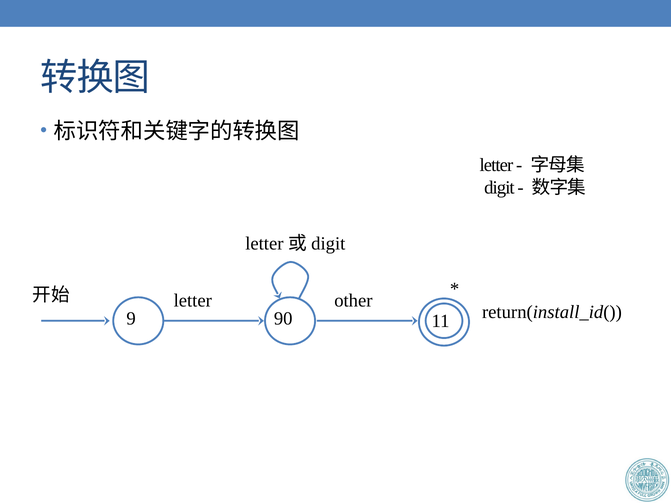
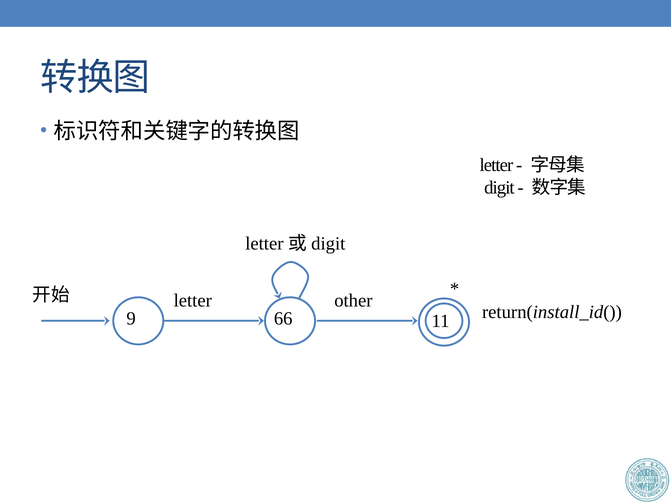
90: 90 -> 66
